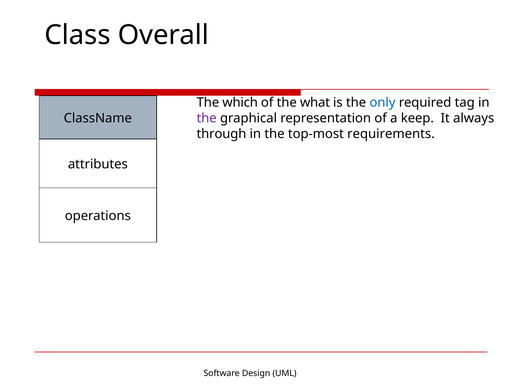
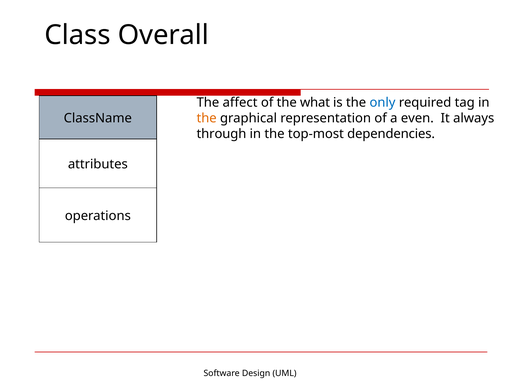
which: which -> affect
the at (207, 118) colour: purple -> orange
keep: keep -> even
requirements: requirements -> dependencies
